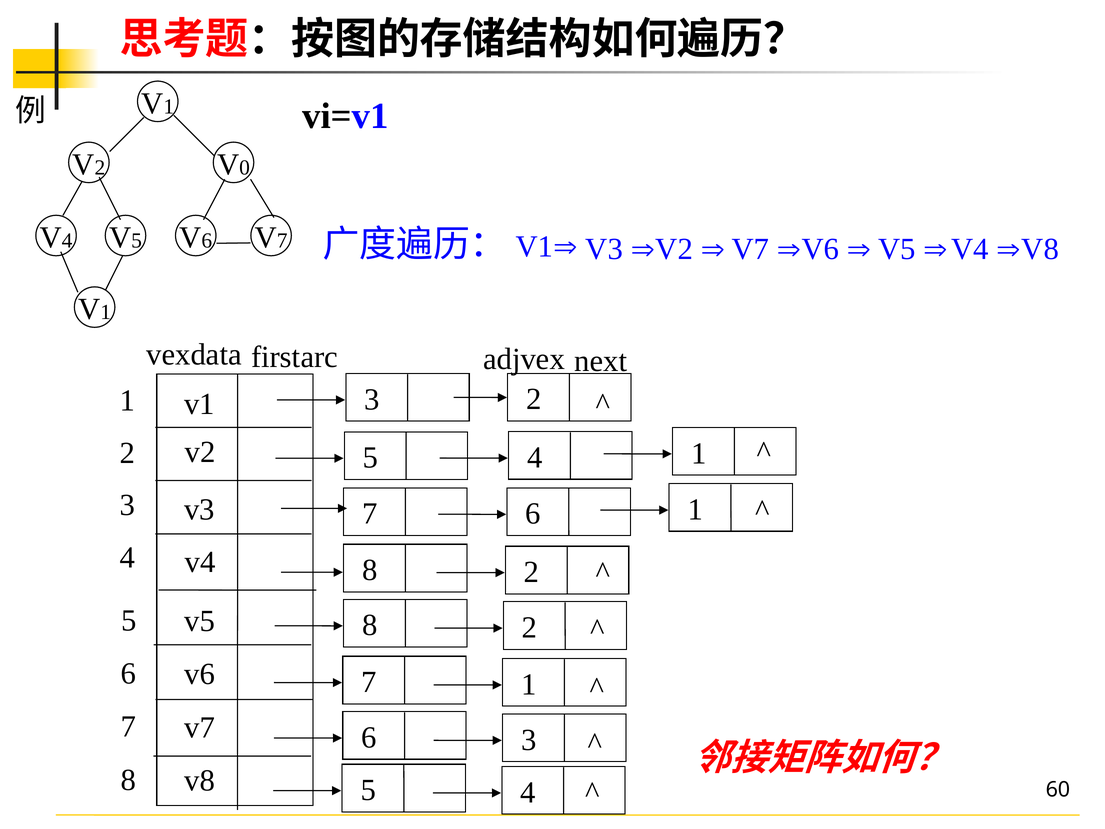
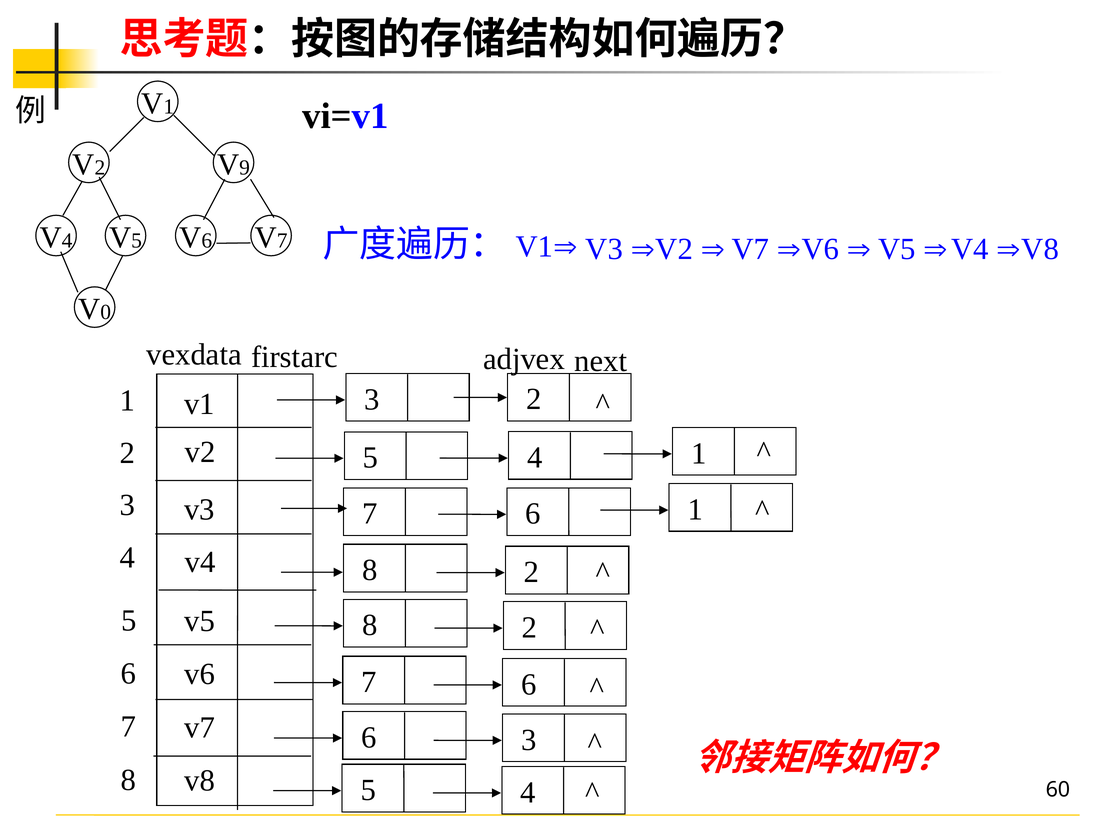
0: 0 -> 9
1 at (106, 312): 1 -> 0
7 1: 1 -> 6
